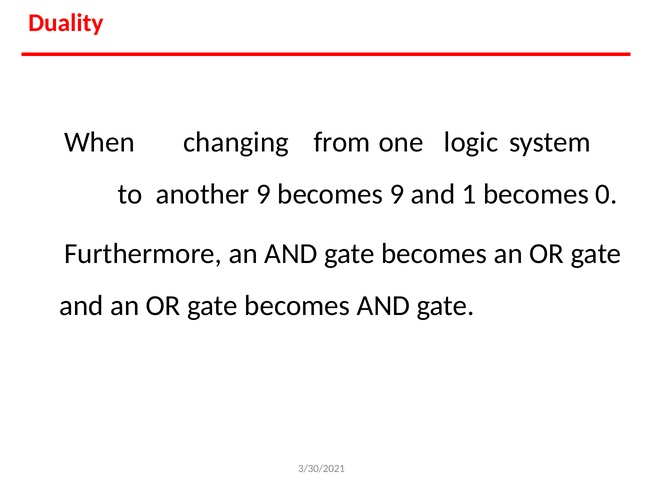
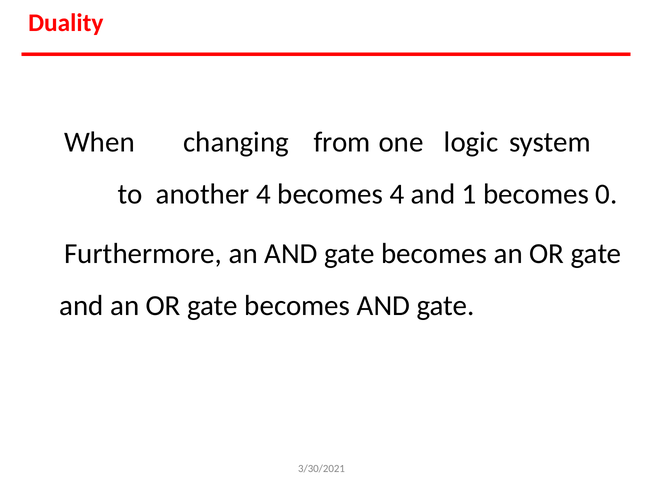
another 9: 9 -> 4
becomes 9: 9 -> 4
